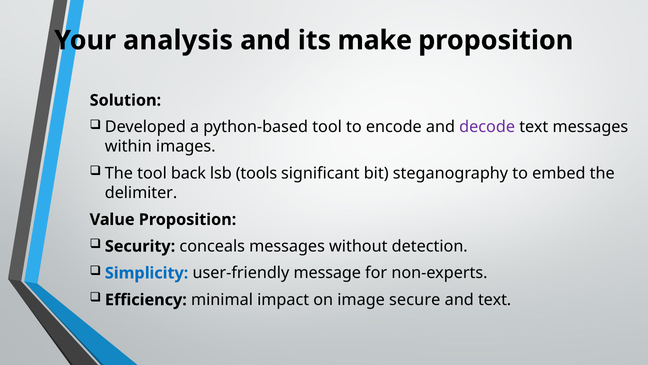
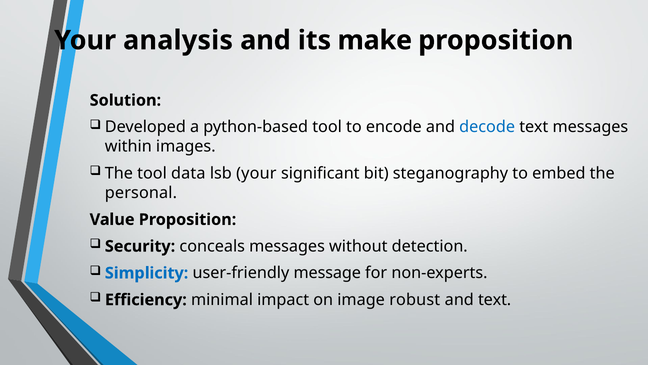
decode colour: purple -> blue
back: back -> data
lsb tools: tools -> your
delimiter: delimiter -> personal
secure: secure -> robust
